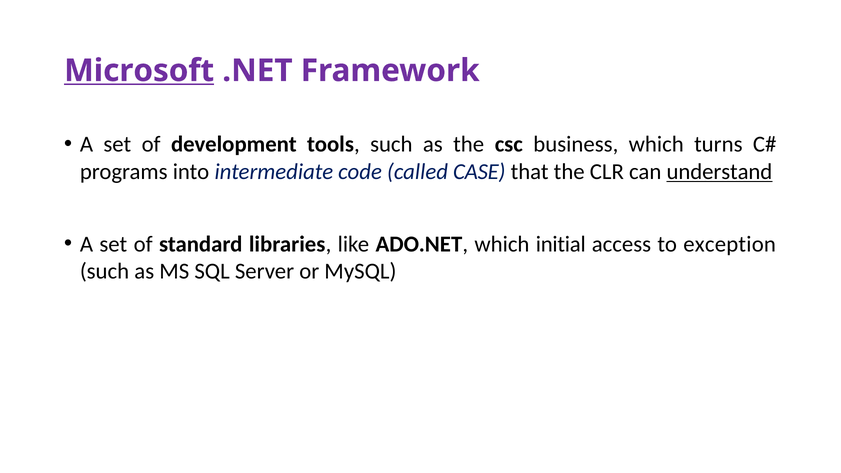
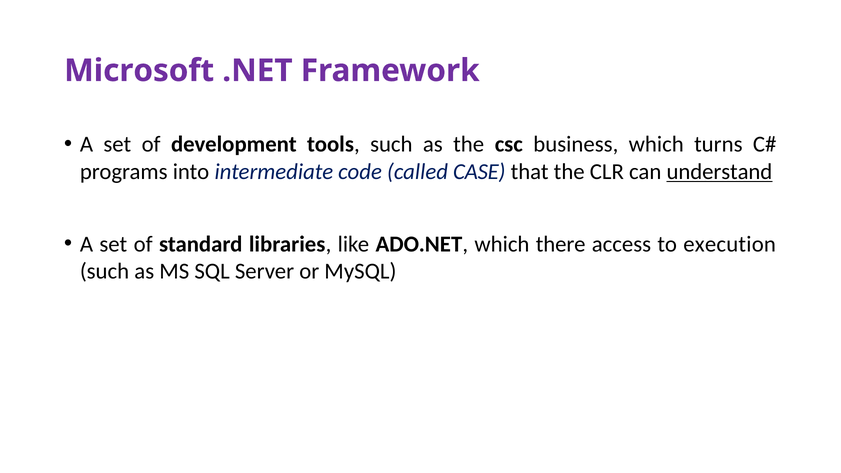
Microsoft underline: present -> none
initial: initial -> there
exception: exception -> execution
